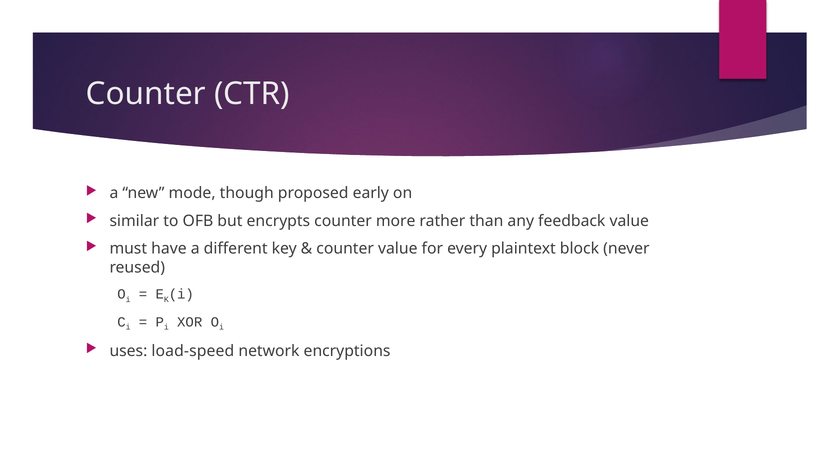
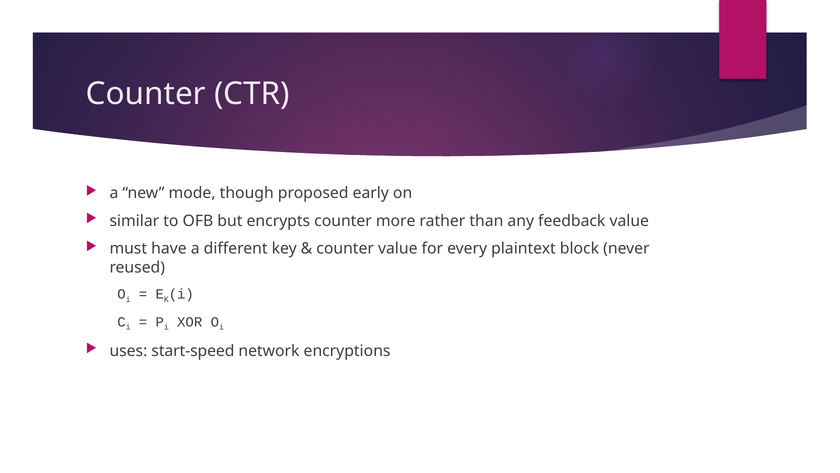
load-speed: load-speed -> start-speed
